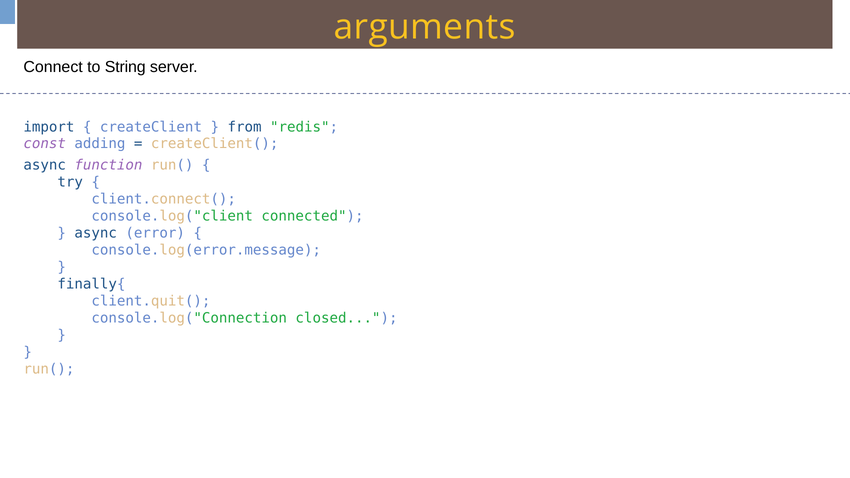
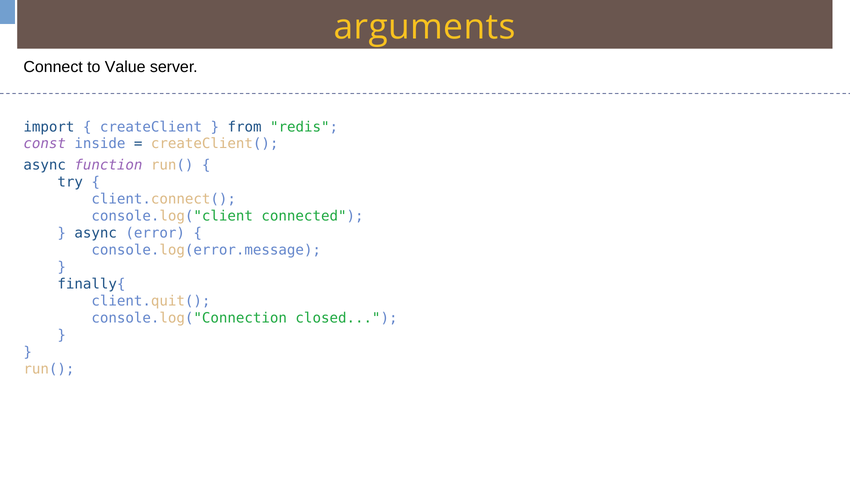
String: String -> Value
adding: adding -> inside
